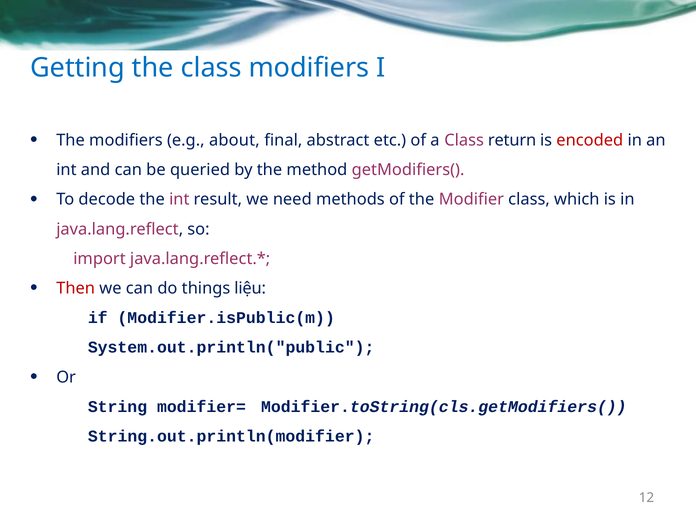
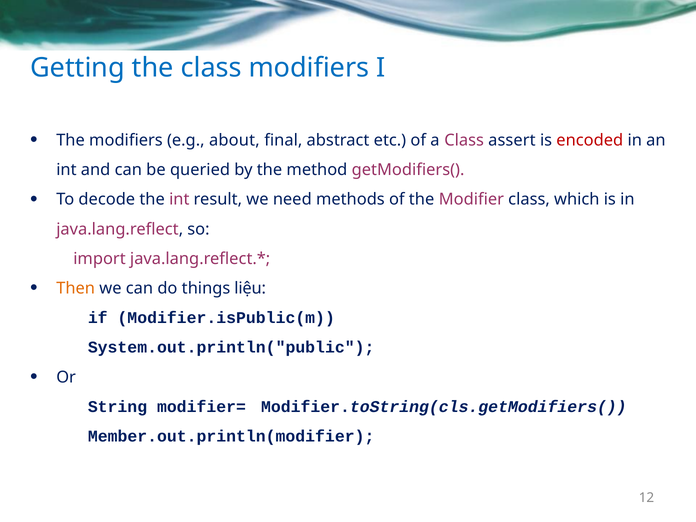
return: return -> assert
Then colour: red -> orange
String.out.println(modifier: String.out.println(modifier -> Member.out.println(modifier
